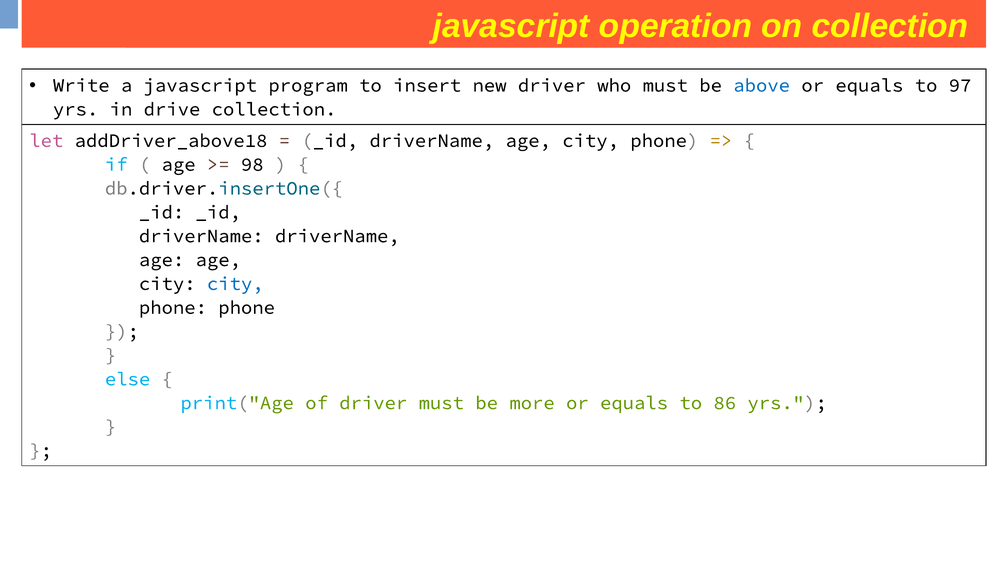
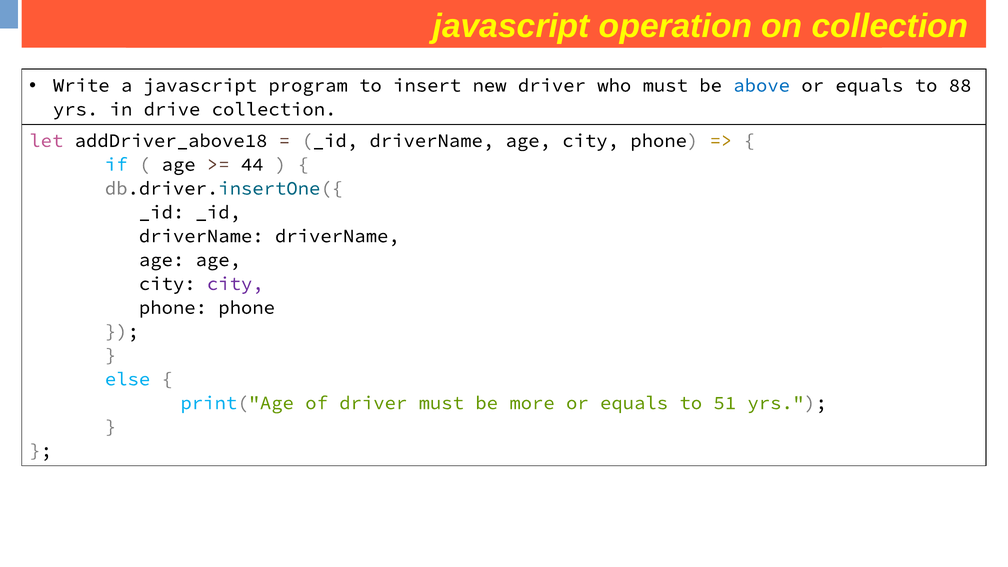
97: 97 -> 88
98: 98 -> 44
city at (235, 284) colour: blue -> purple
86: 86 -> 51
